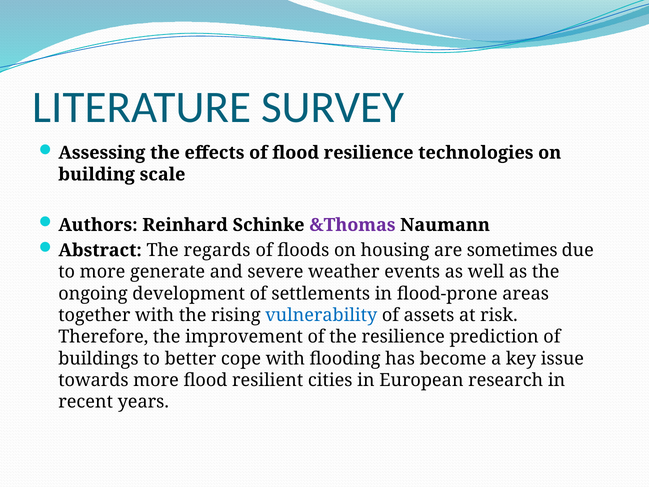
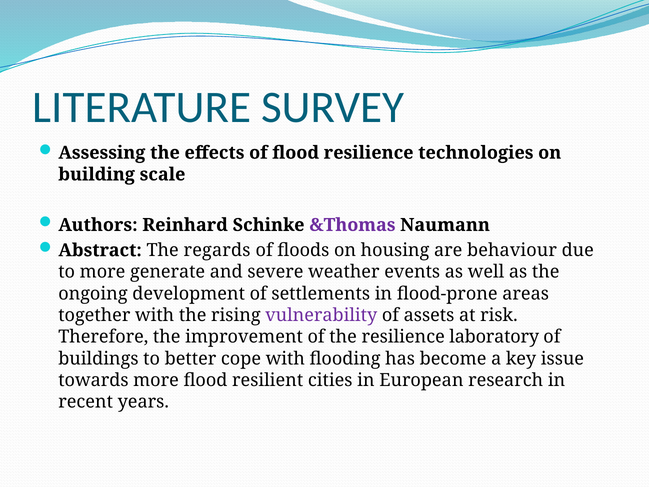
sometimes: sometimes -> behaviour
vulnerability colour: blue -> purple
prediction: prediction -> laboratory
